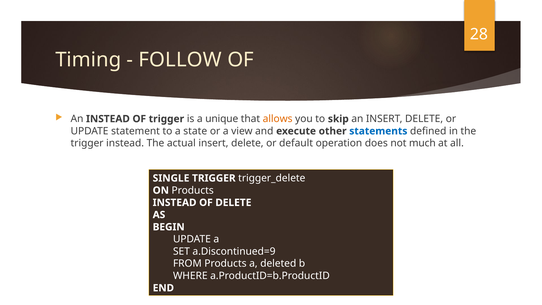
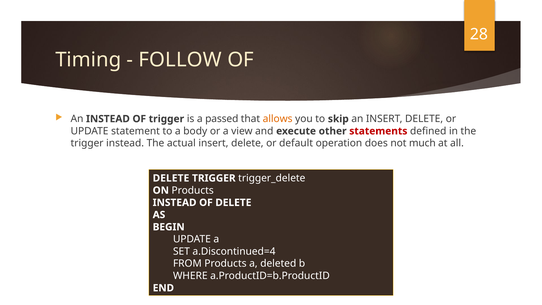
unique: unique -> passed
state: state -> body
statements colour: blue -> red
SINGLE at (171, 178): SINGLE -> DELETE
a.Discontinued=9: a.Discontinued=9 -> a.Discontinued=4
